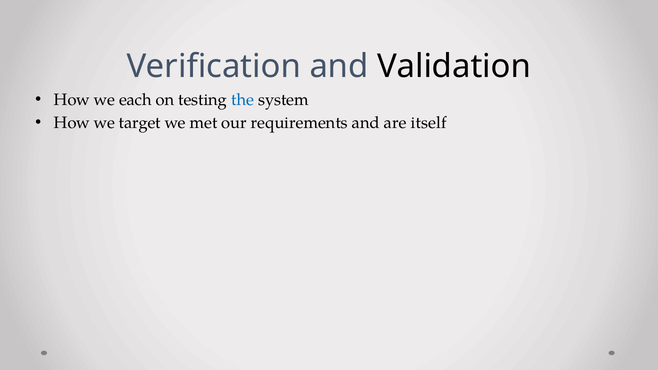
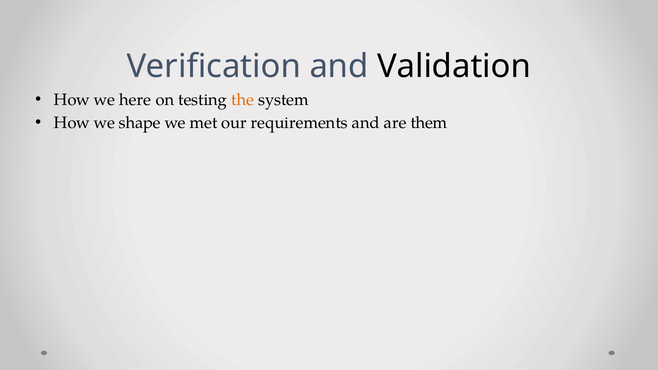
each: each -> here
the colour: blue -> orange
target: target -> shape
itself: itself -> them
